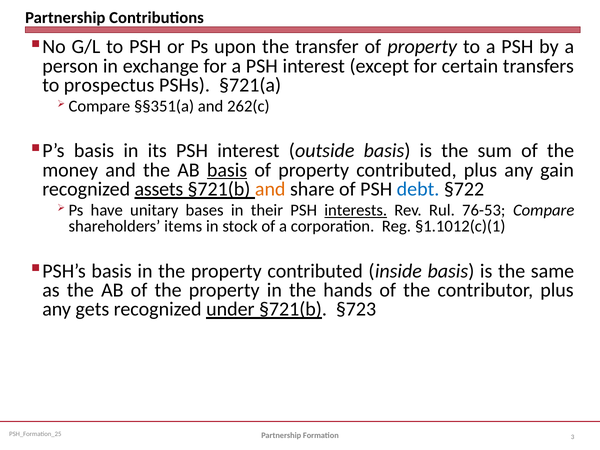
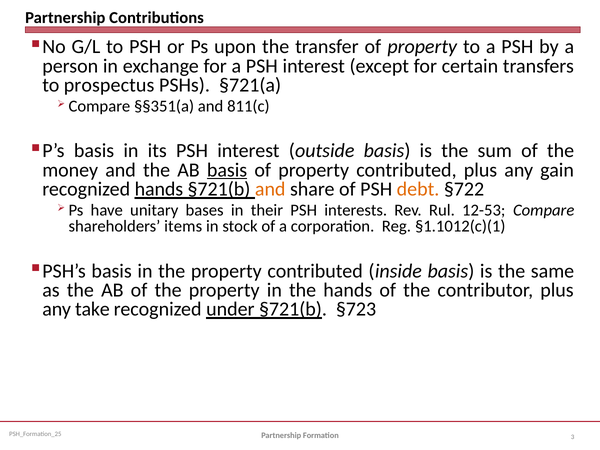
262(c: 262(c -> 811(c
recognized assets: assets -> hands
debt colour: blue -> orange
interests underline: present -> none
76-53: 76-53 -> 12-53
gets: gets -> take
